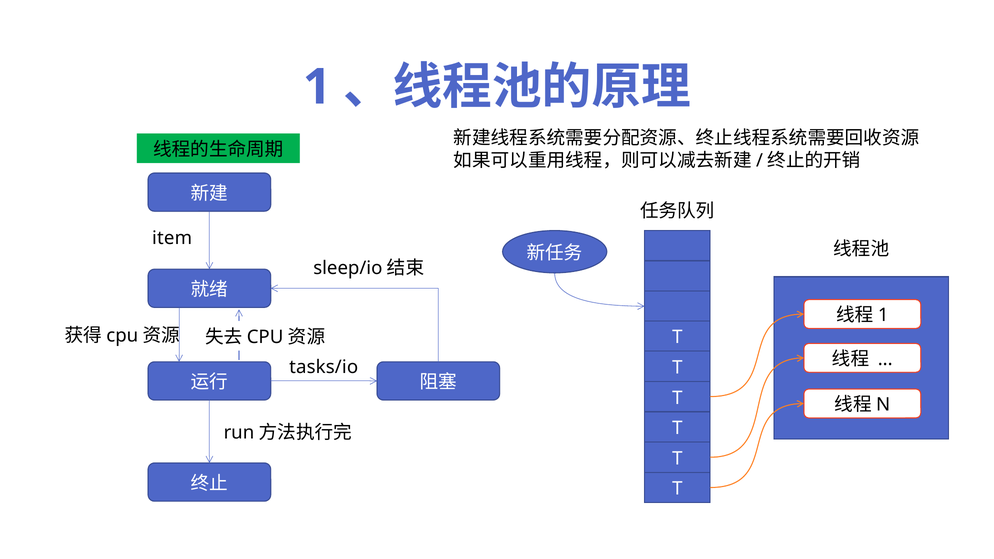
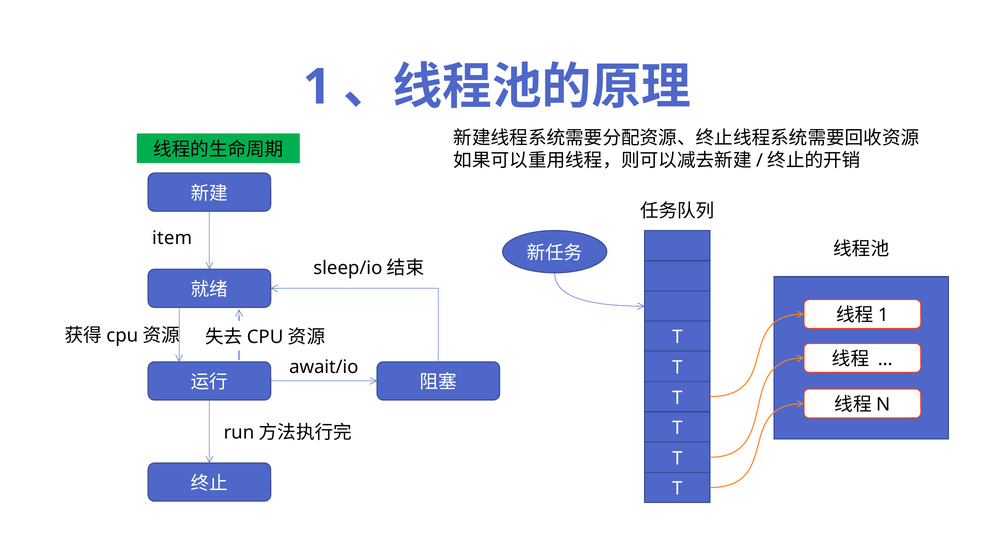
tasks/io: tasks/io -> await/io
